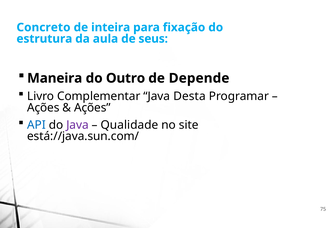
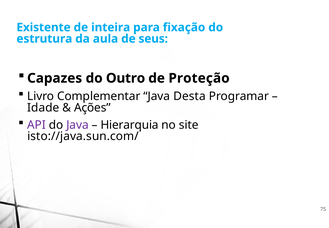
Concreto: Concreto -> Existente
Maneira: Maneira -> Capazes
Depende: Depende -> Proteção
Ações at (43, 108): Ações -> Idade
API colour: blue -> purple
Qualidade: Qualidade -> Hierarquia
está://java.sun.com/: está://java.sun.com/ -> isto://java.sun.com/
